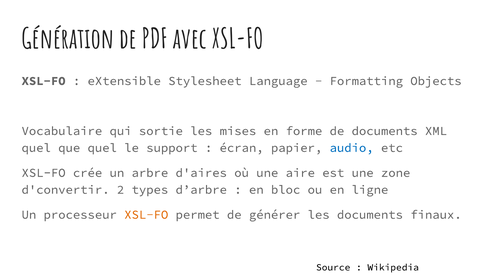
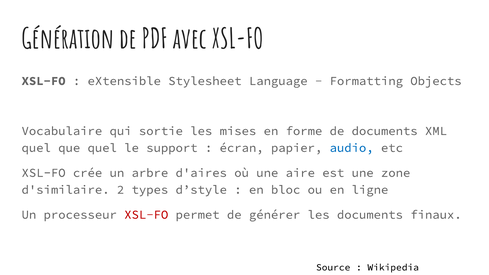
d'convertir: d'convertir -> d'similaire
d’arbre: d’arbre -> d’style
XSL-FO at (146, 215) colour: orange -> red
